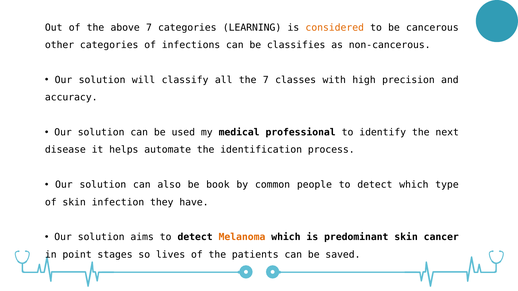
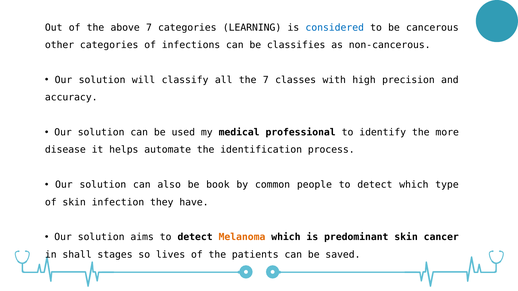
considered colour: orange -> blue
next: next -> more
point: point -> shall
